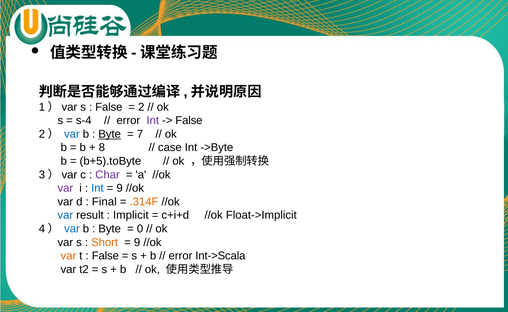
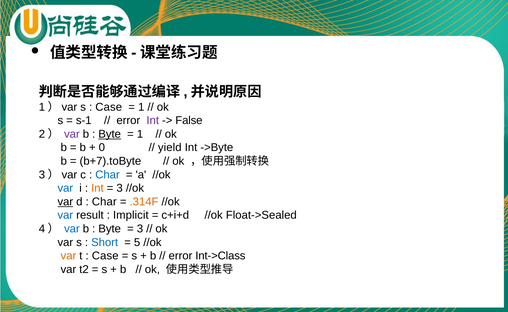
False at (109, 107): False -> Case
2 at (141, 107): 2 -> 1
s-4: s-4 -> s-1
var at (72, 134) colour: blue -> purple
7 at (140, 134): 7 -> 1
8: 8 -> 0
case: case -> yield
b+5).toByte: b+5).toByte -> b+7).toByte
Char at (108, 175) colour: purple -> blue
var at (65, 188) colour: purple -> blue
Int at (97, 188) colour: blue -> orange
9 at (120, 188): 9 -> 3
var at (65, 202) underline: none -> present
Final at (104, 202): Final -> Char
Float->Implicit: Float->Implicit -> Float->Sealed
0 at (140, 229): 0 -> 3
Short colour: orange -> blue
9 at (137, 242): 9 -> 5
False at (105, 256): False -> Case
Int->Scala: Int->Scala -> Int->Class
